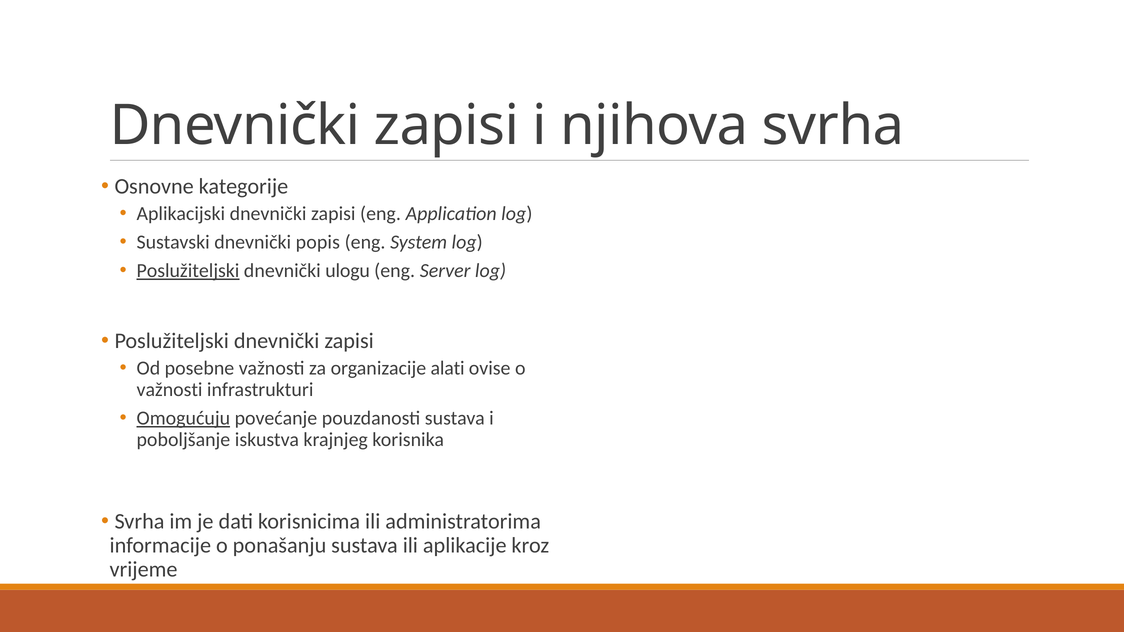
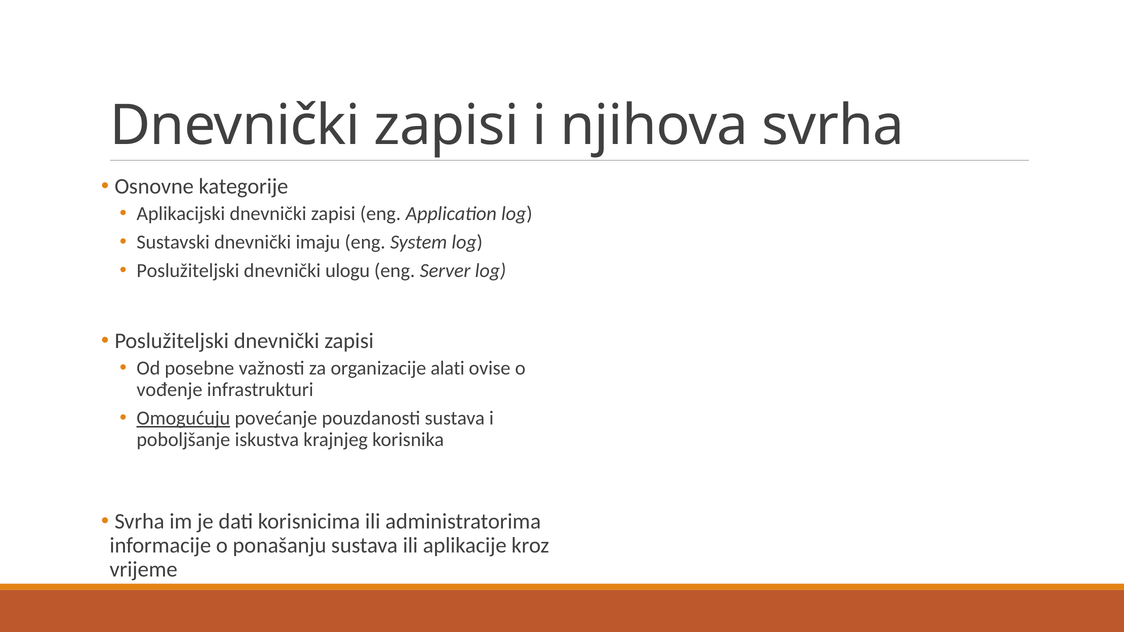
popis: popis -> imaju
Poslužiteljski at (188, 271) underline: present -> none
važnosti at (170, 390): važnosti -> vođenje
